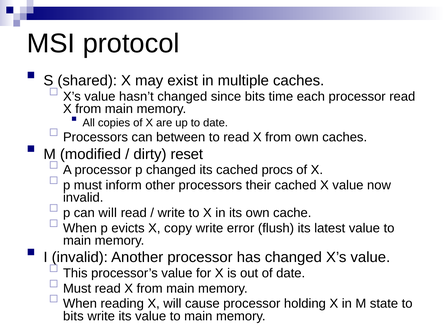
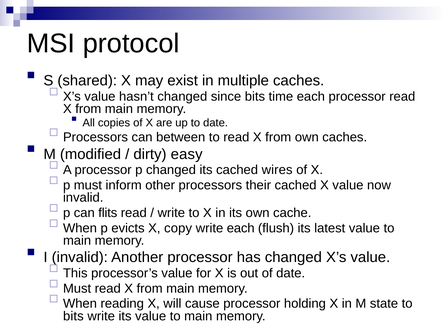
reset: reset -> easy
procs: procs -> wires
can will: will -> flits
write error: error -> each
